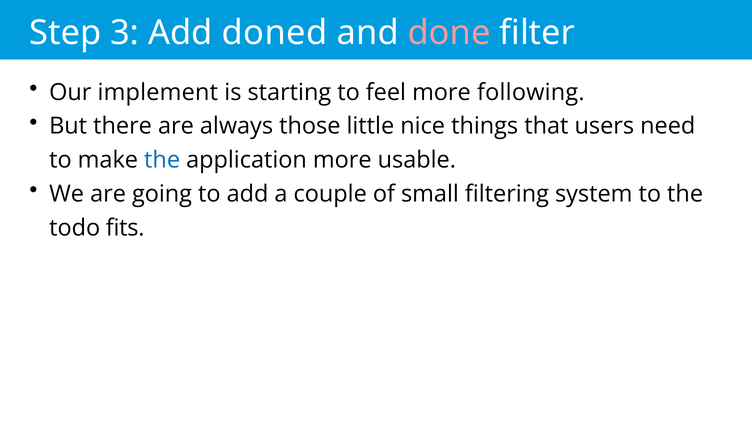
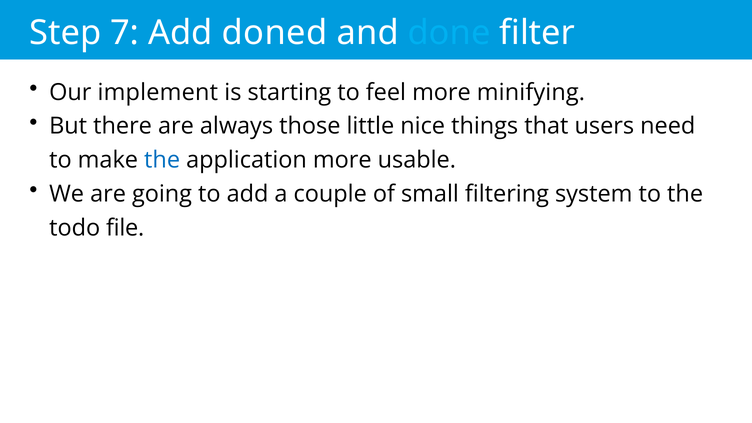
3: 3 -> 7
done colour: pink -> light blue
following: following -> minifying
fits: fits -> file
